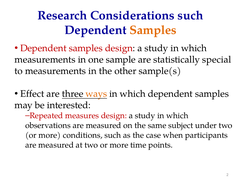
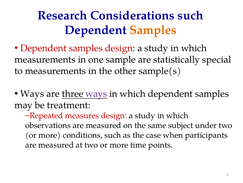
Effect at (32, 93): Effect -> Ways
ways at (96, 93) colour: orange -> purple
interested: interested -> treatment
